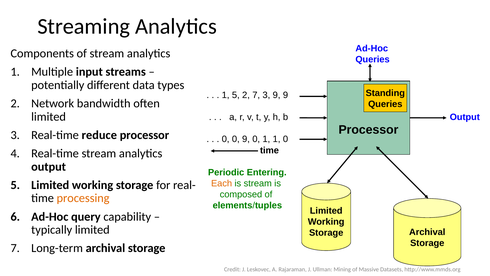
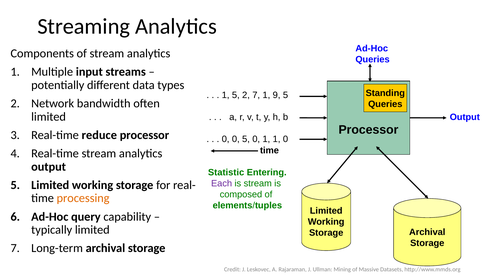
7 3: 3 -> 1
9 9: 9 -> 5
0 9: 9 -> 5
Periodic: Periodic -> Statistic
Each colour: orange -> purple
